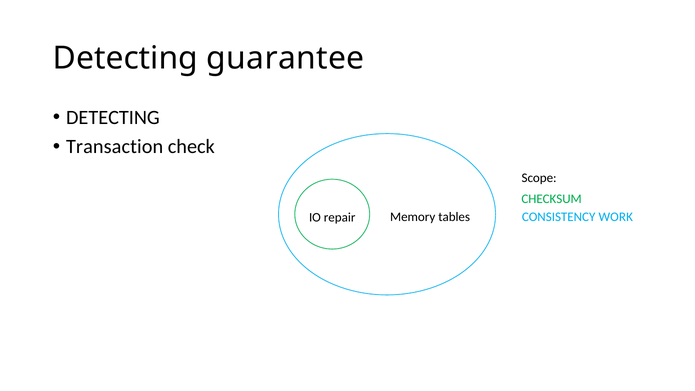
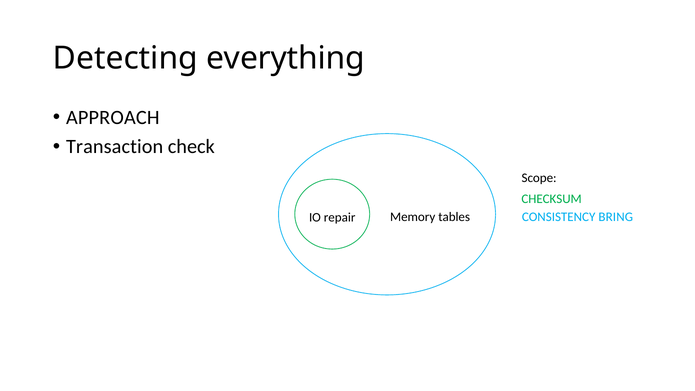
guarantee: guarantee -> everything
DETECTING at (113, 117): DETECTING -> APPROACH
WORK: WORK -> BRING
